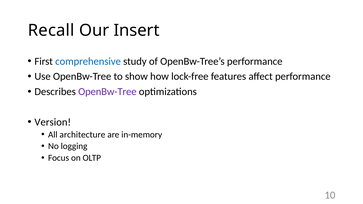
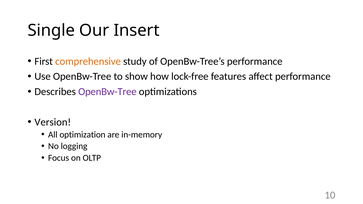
Recall: Recall -> Single
comprehensive colour: blue -> orange
architecture: architecture -> optimization
